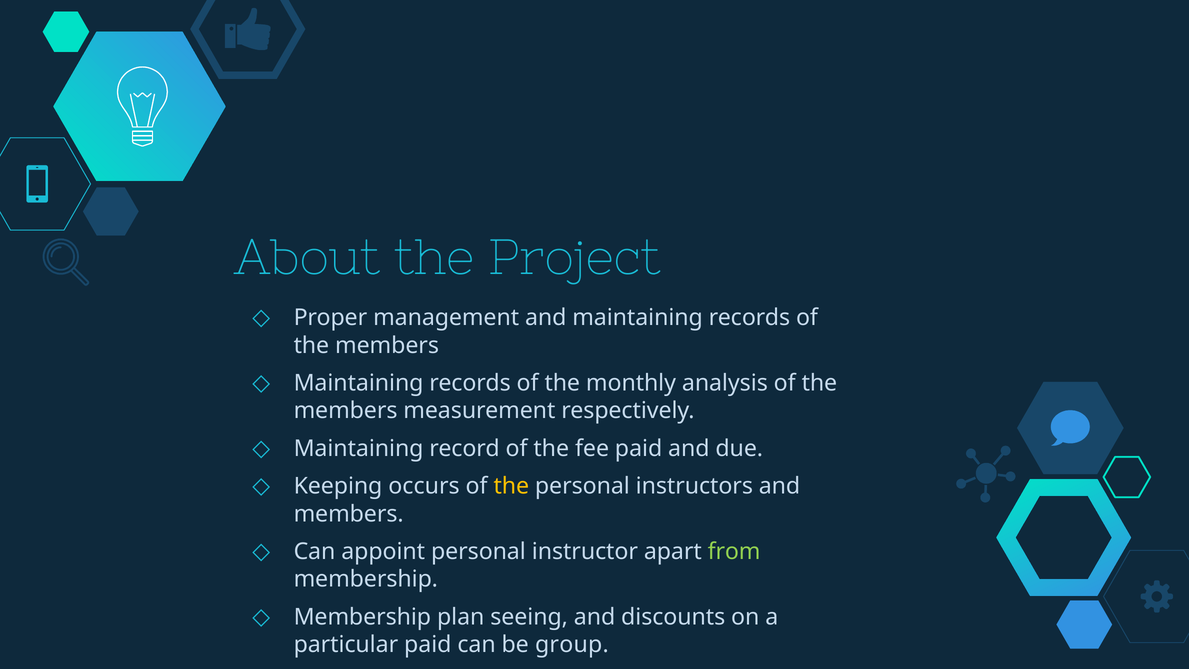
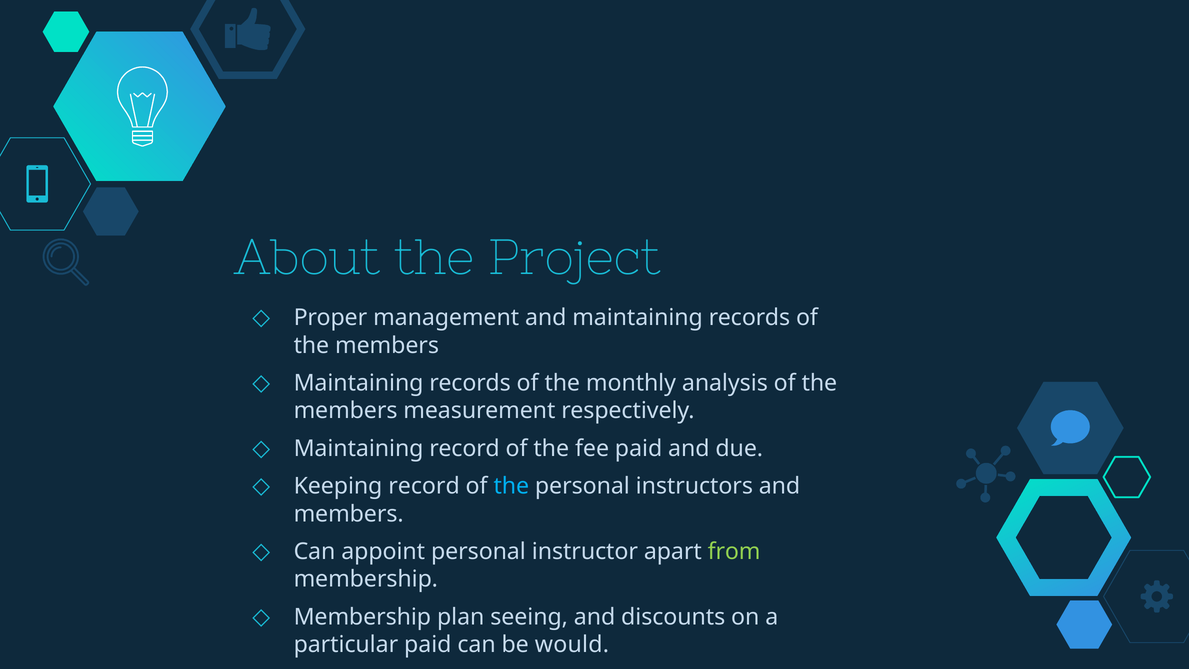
Keeping occurs: occurs -> record
the at (511, 486) colour: yellow -> light blue
be group: group -> would
